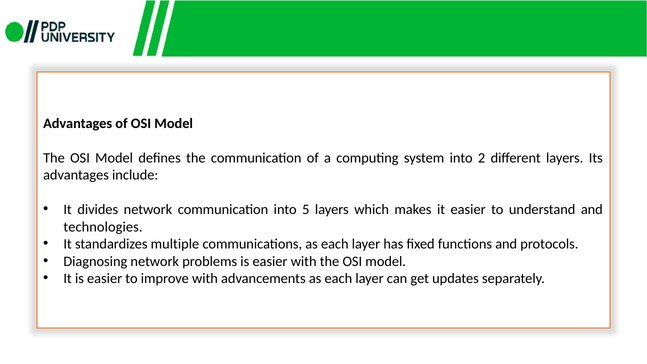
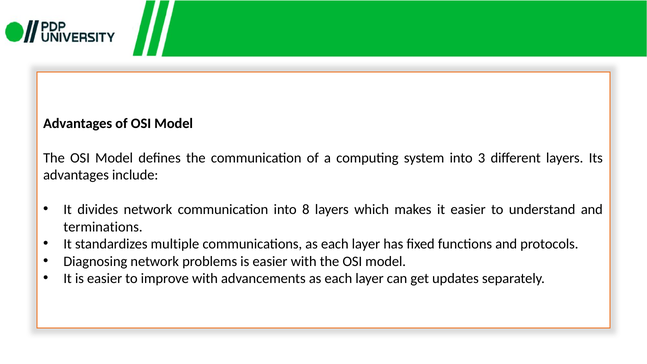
2: 2 -> 3
5: 5 -> 8
technologies: technologies -> terminations
